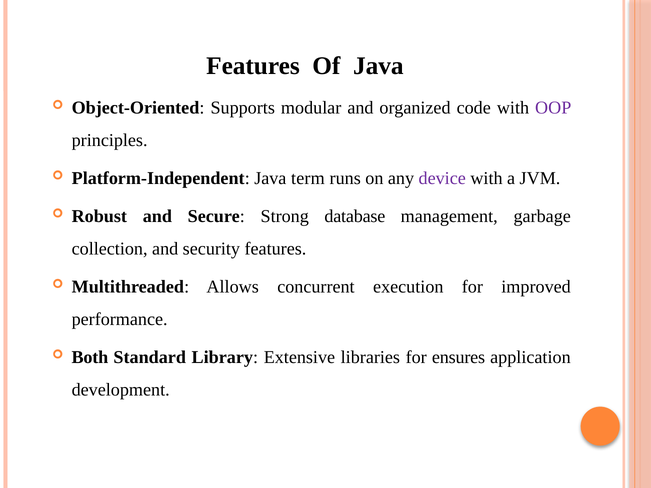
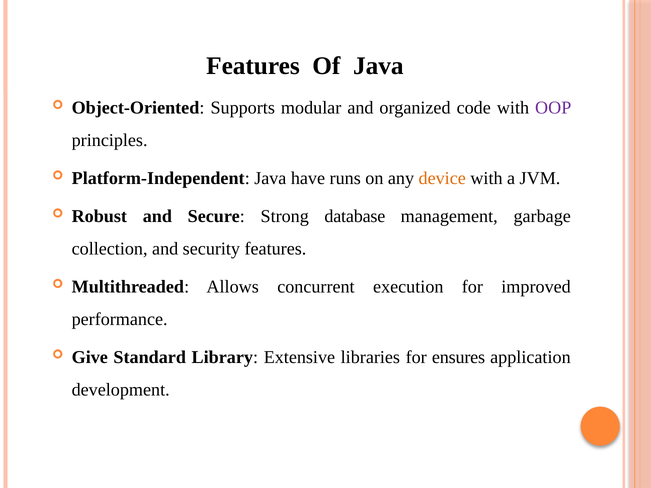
term: term -> have
device colour: purple -> orange
Both: Both -> Give
